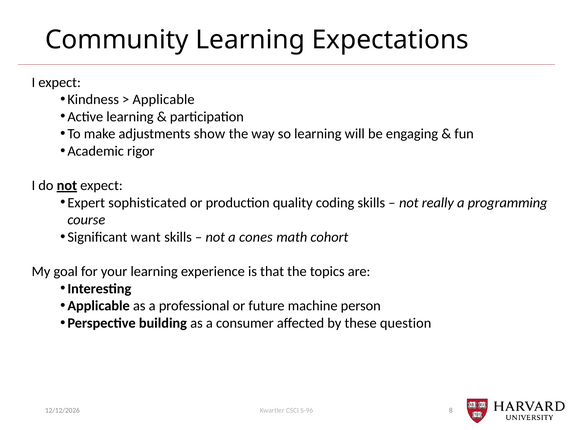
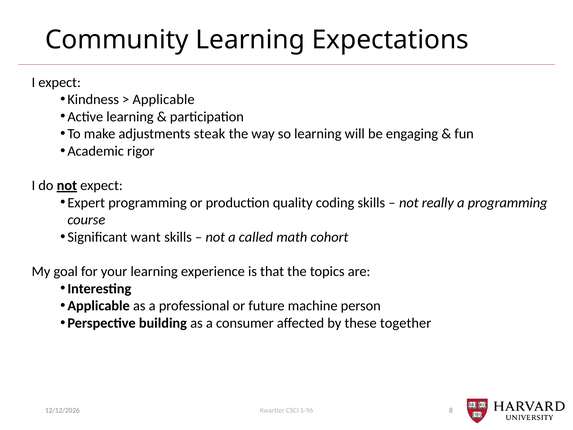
show: show -> steak
Expert sophisticated: sophisticated -> programming
cones: cones -> called
question: question -> together
